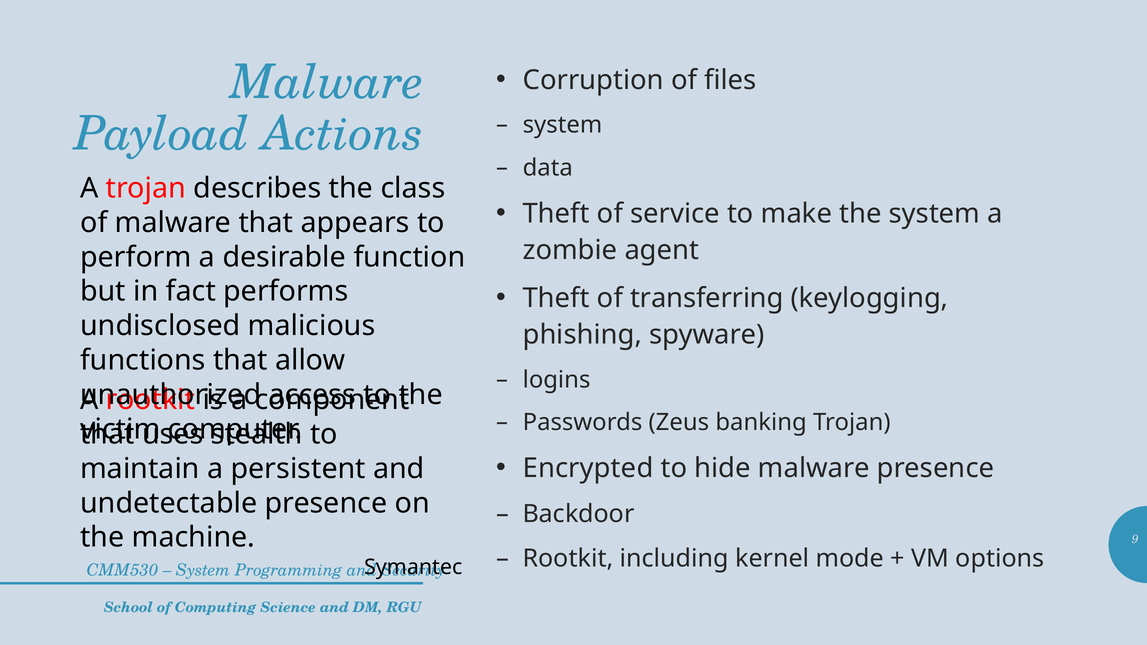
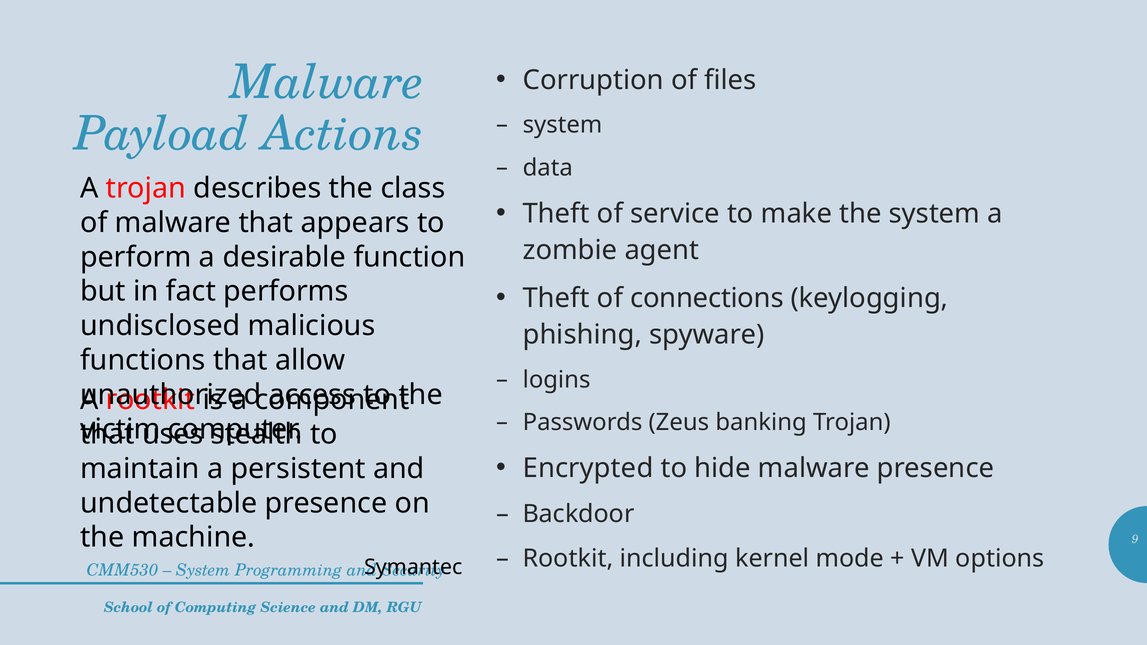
transferring: transferring -> connections
